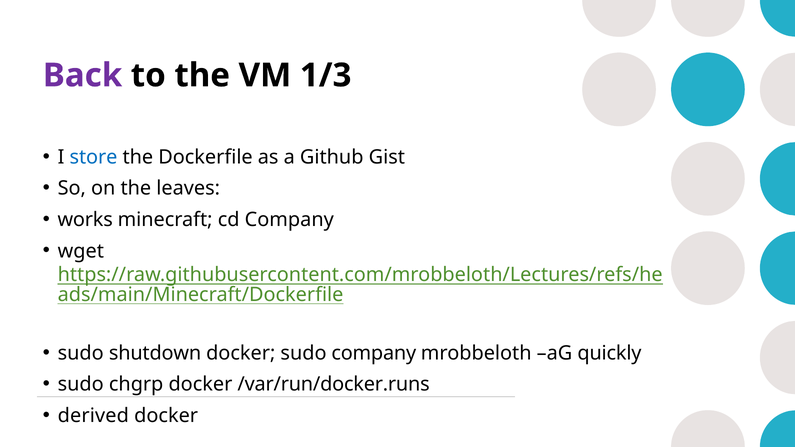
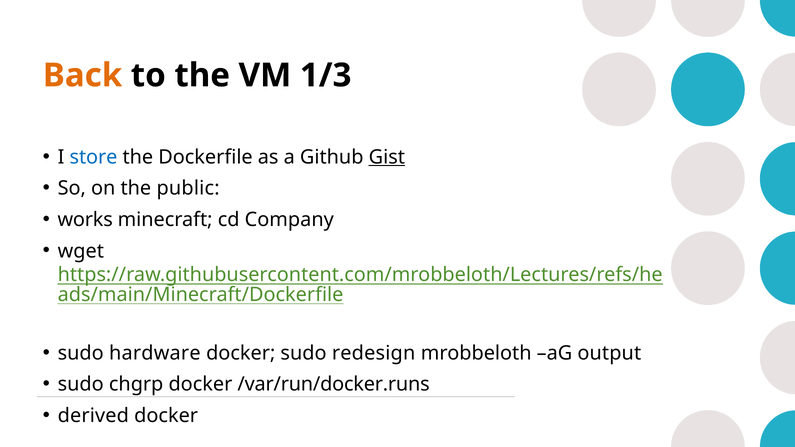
Back colour: purple -> orange
Gist underline: none -> present
leaves: leaves -> public
shutdown: shutdown -> hardware
sudo company: company -> redesign
quickly: quickly -> output
